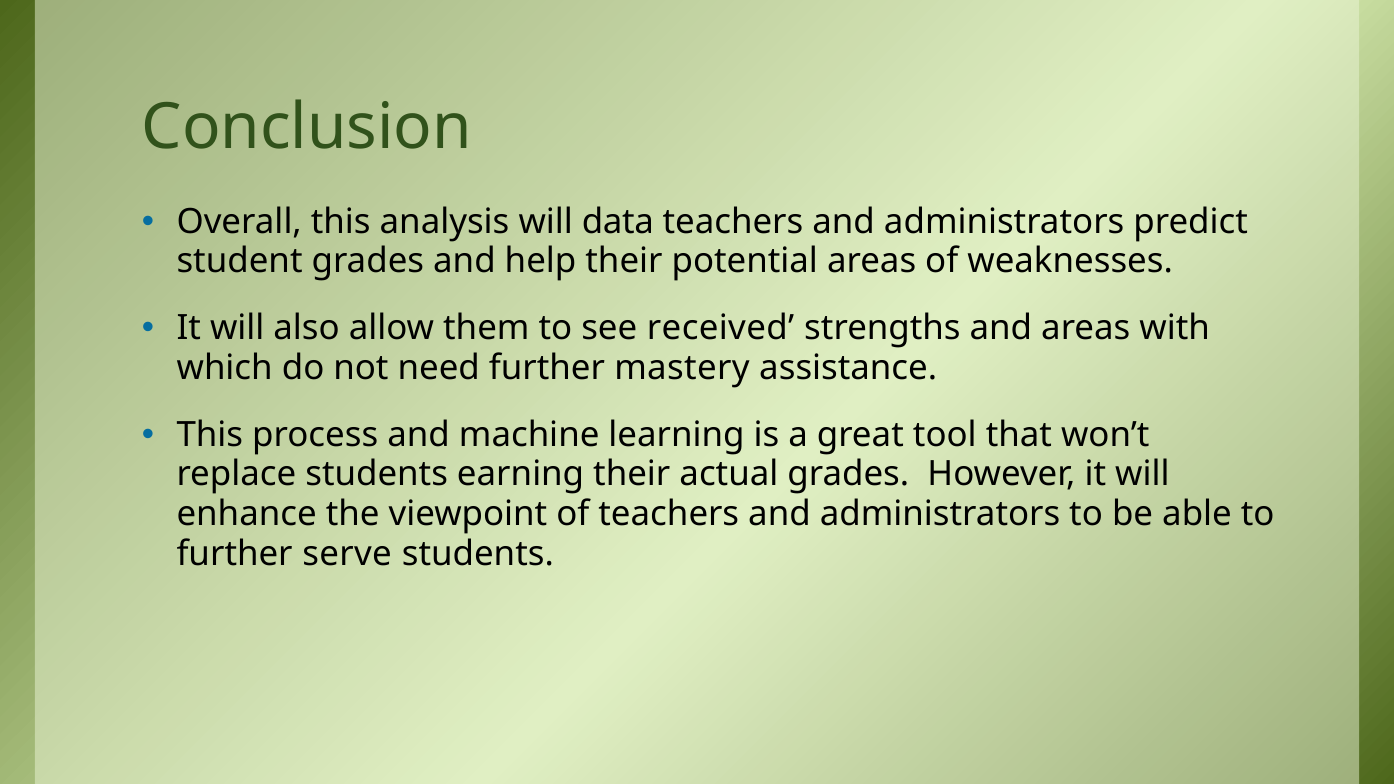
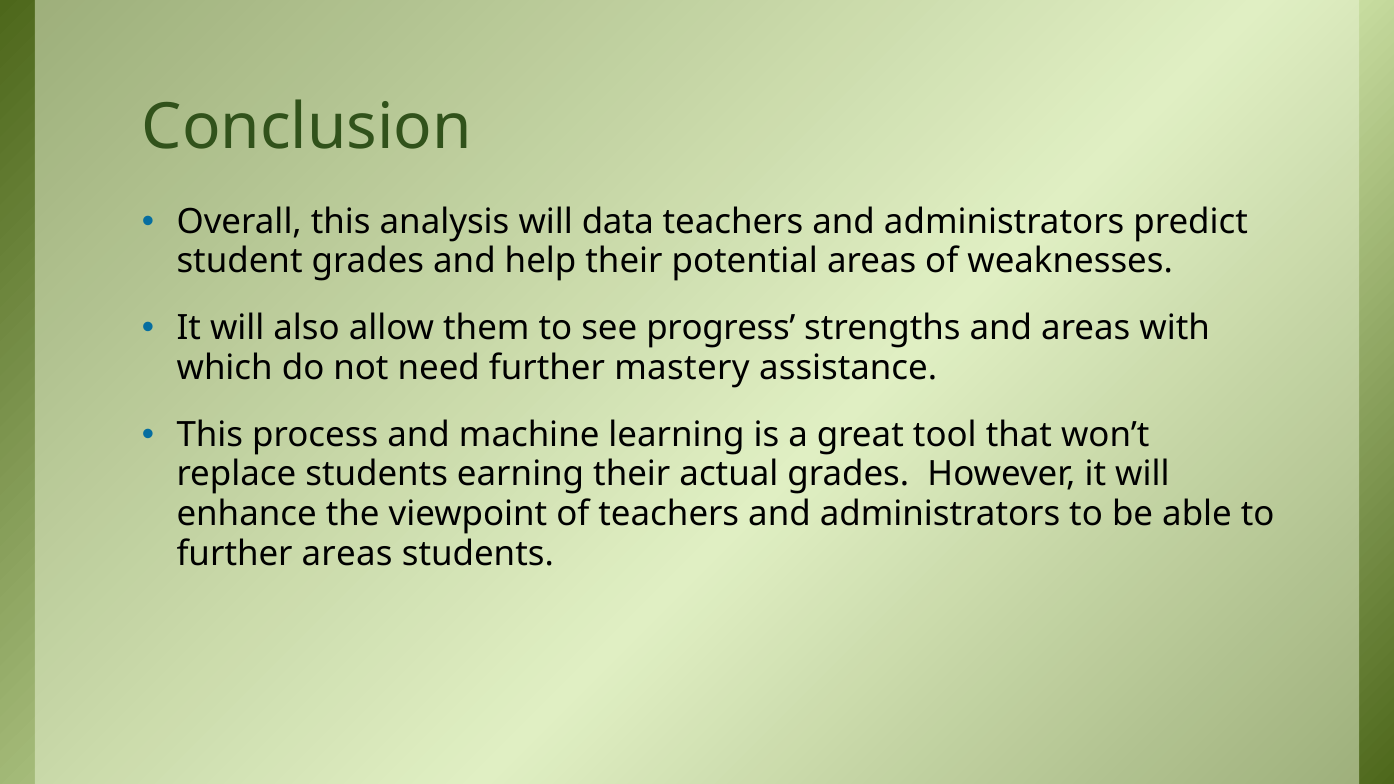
received: received -> progress
further serve: serve -> areas
